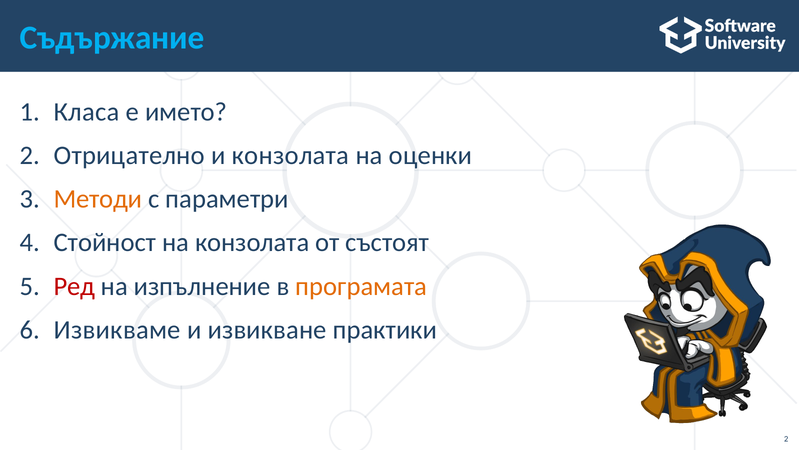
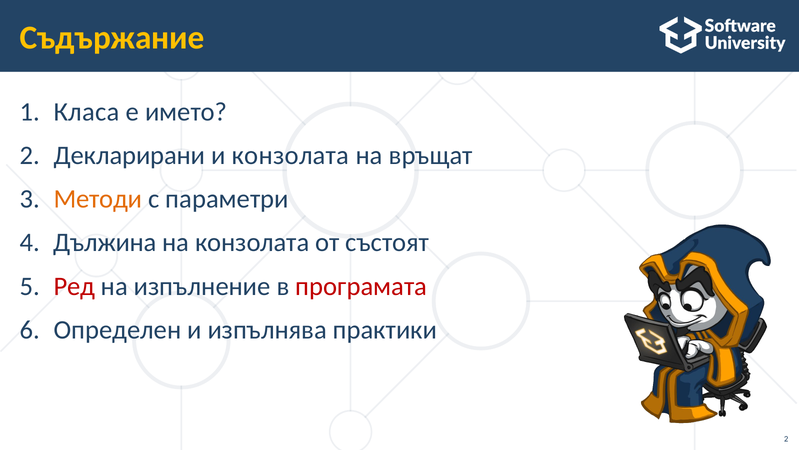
Съдържание colour: light blue -> yellow
Отрицателно: Отрицателно -> Декларирани
оценки: оценки -> връщат
Стойност: Стойност -> Дължина
програмата colour: orange -> red
Извикваме: Извикваме -> Определен
извикване: извикване -> изпълнява
